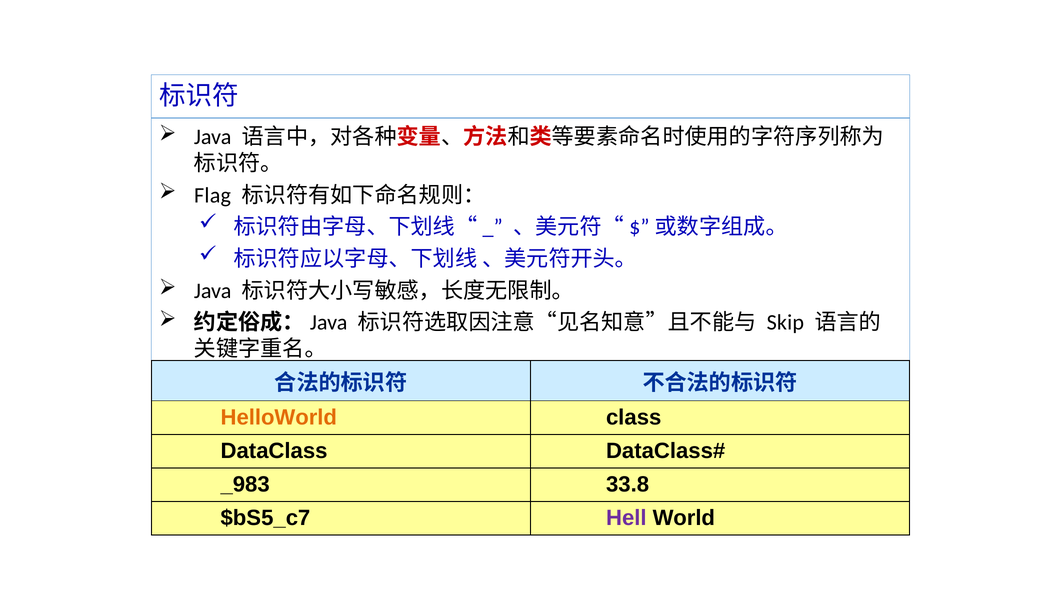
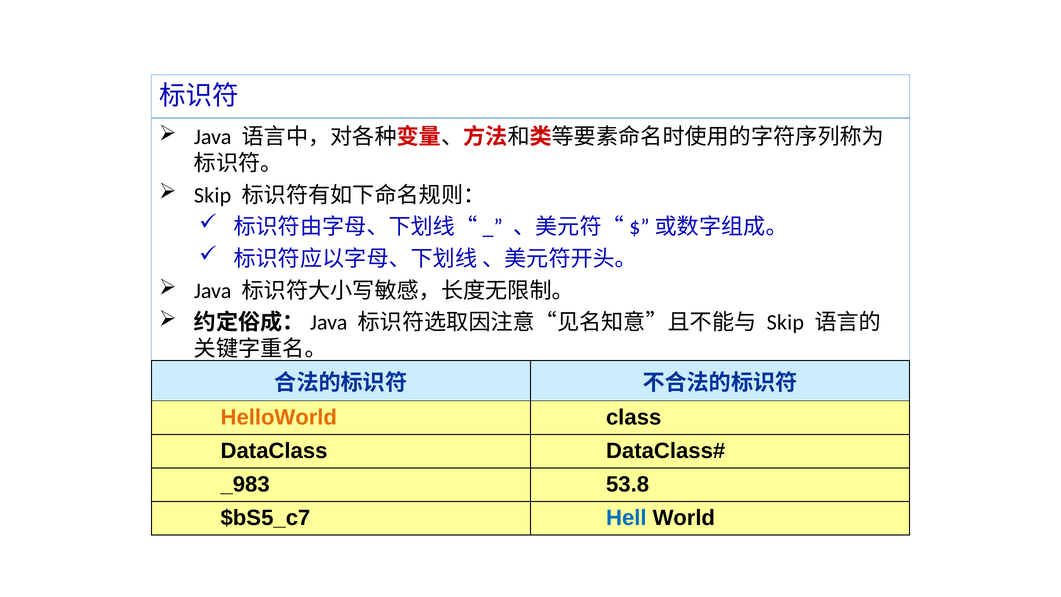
Flag at (213, 195): Flag -> Skip
33.8: 33.8 -> 53.8
Hell colour: purple -> blue
